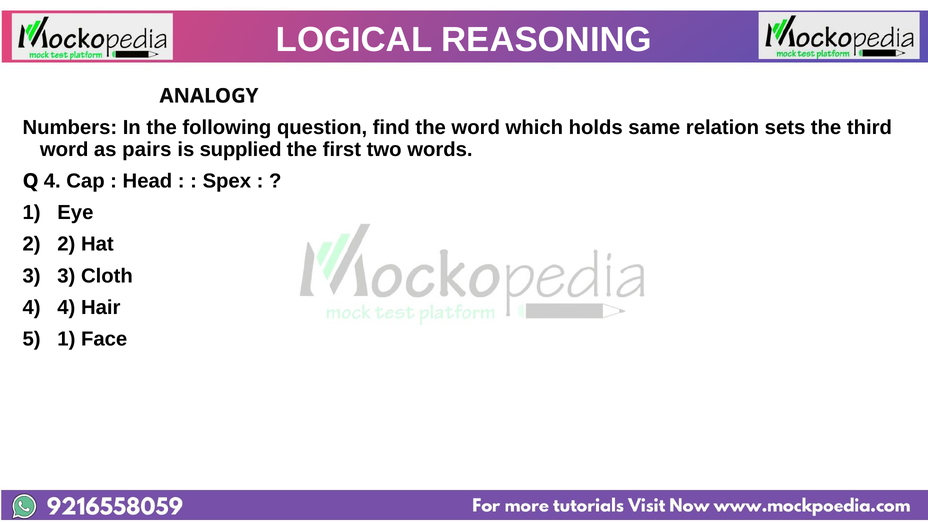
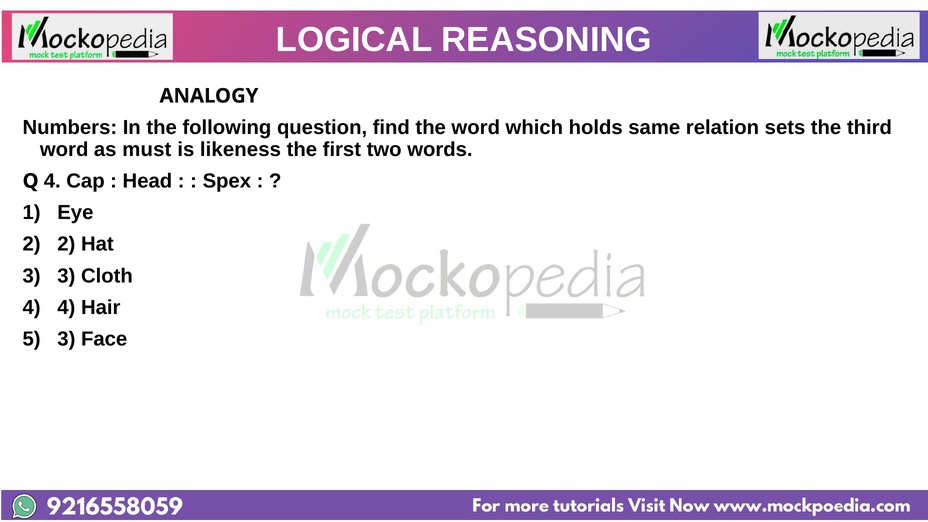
pairs: pairs -> must
supplied: supplied -> likeness
5 1: 1 -> 3
